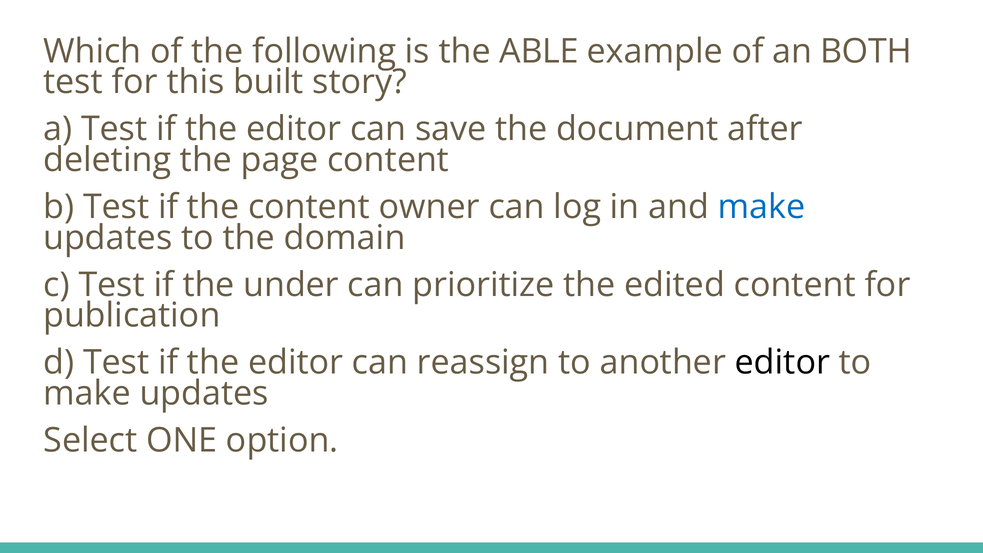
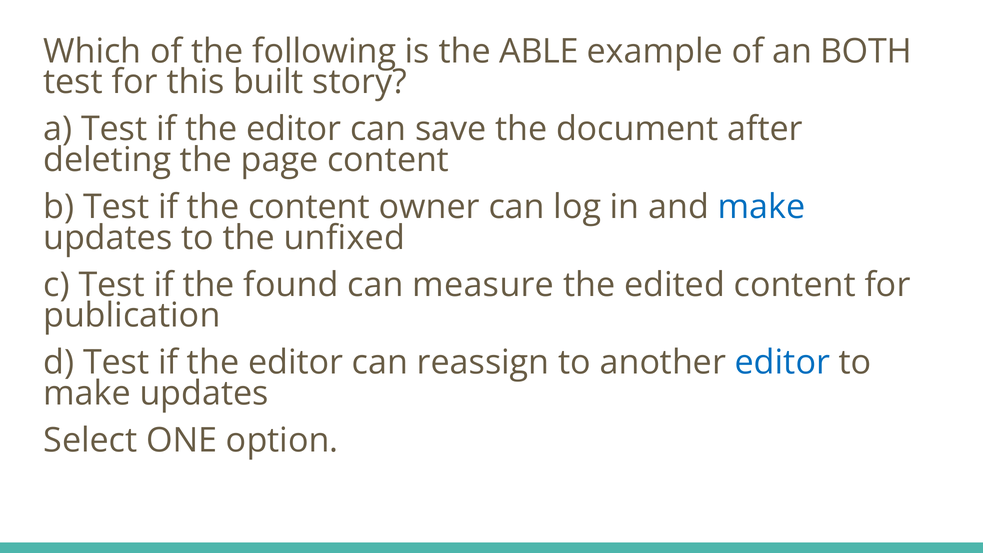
domain: domain -> unfixed
under: under -> found
prioritize: prioritize -> measure
editor at (782, 363) colour: black -> blue
